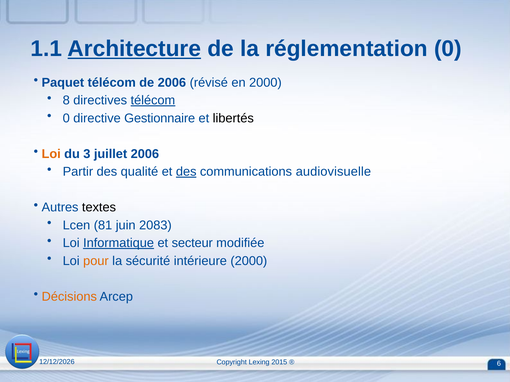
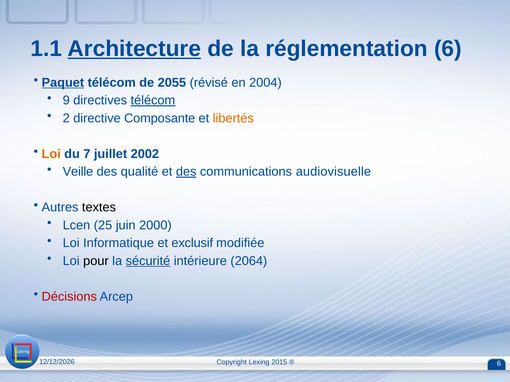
réglementation 0: 0 -> 6
Paquet underline: none -> present
de 2006: 2006 -> 2055
en 2000: 2000 -> 2004
8: 8 -> 9
0 at (66, 118): 0 -> 2
Gestionnaire: Gestionnaire -> Composante
libertés colour: black -> orange
3: 3 -> 7
juillet 2006: 2006 -> 2002
Partir: Partir -> Veille
81: 81 -> 25
2083: 2083 -> 2000
Informatique underline: present -> none
secteur: secteur -> exclusif
pour colour: orange -> black
sécurité underline: none -> present
intérieure 2000: 2000 -> 2064
Décisions colour: orange -> red
